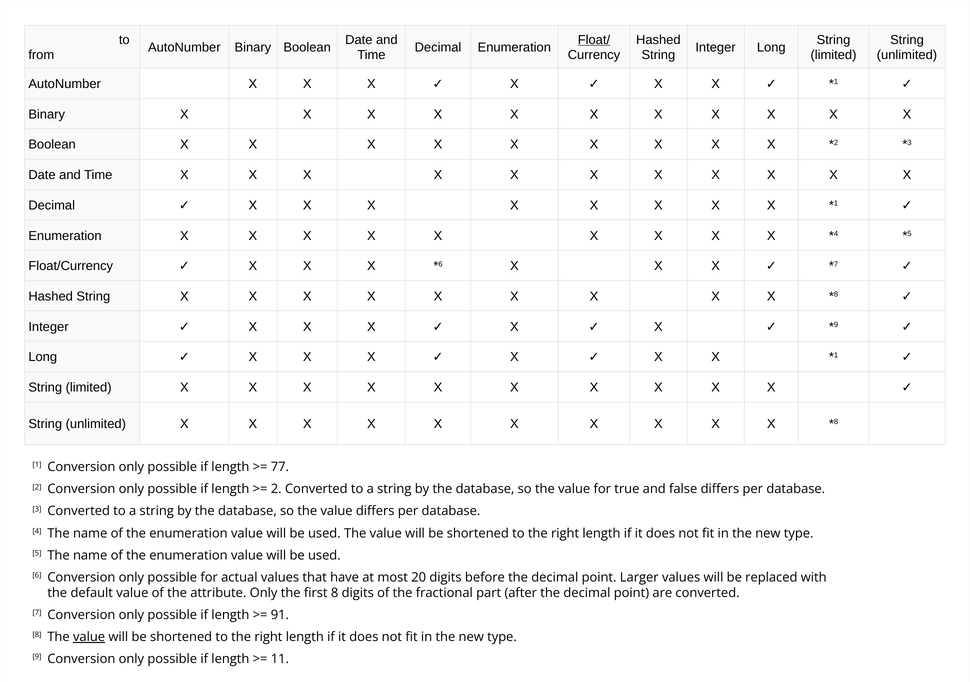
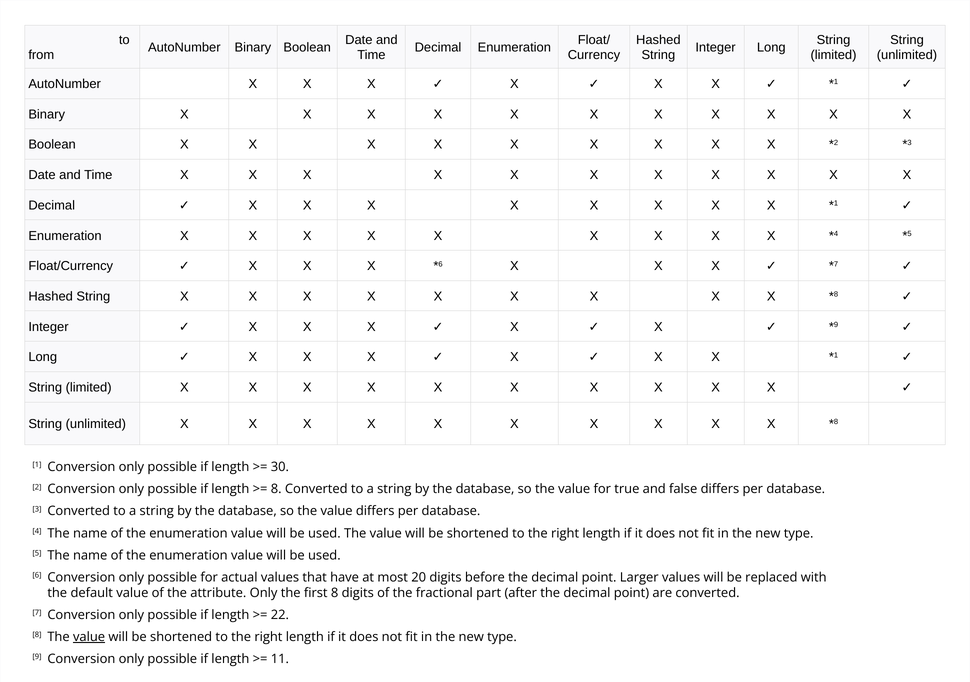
Float/ underline: present -> none
77: 77 -> 30
2 at (276, 489): 2 -> 8
91: 91 -> 22
